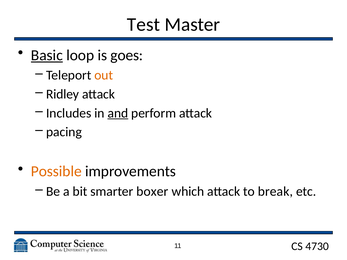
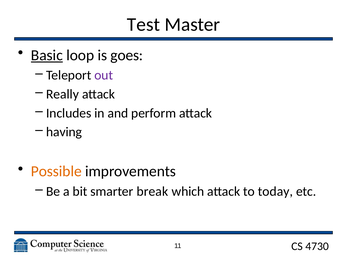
out colour: orange -> purple
Ridley: Ridley -> Really
and underline: present -> none
pacing: pacing -> having
boxer: boxer -> break
break: break -> today
